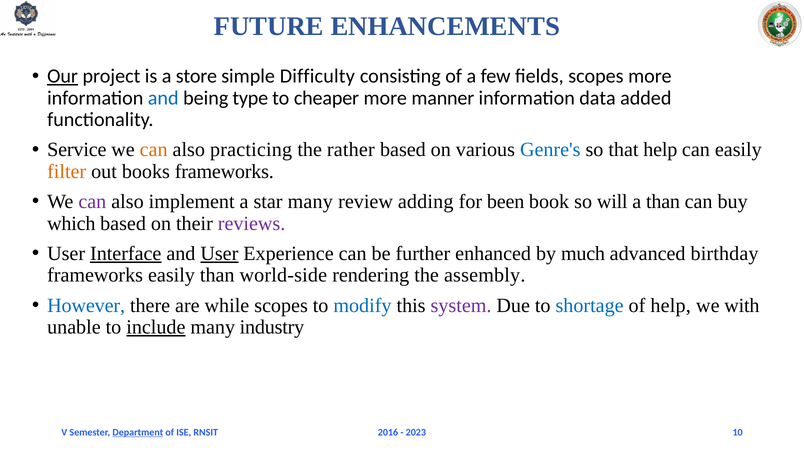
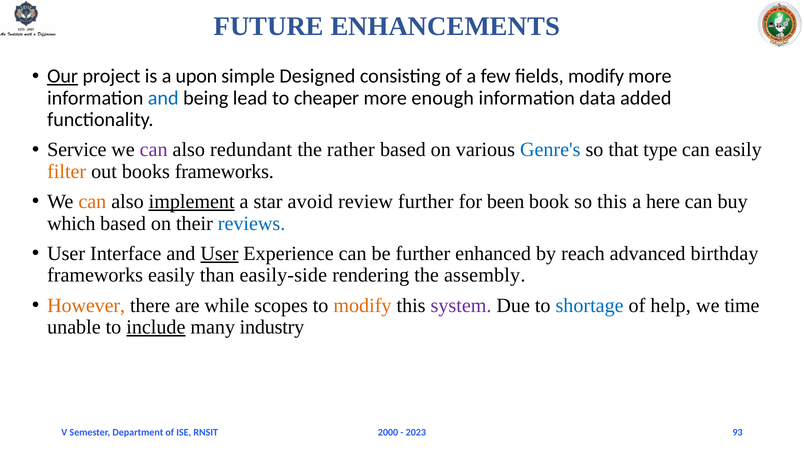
store: store -> upon
Difficulty: Difficulty -> Designed
fields scopes: scopes -> modify
type: type -> lead
manner: manner -> enough
can at (154, 150) colour: orange -> purple
practicing: practicing -> redundant
that help: help -> type
can at (92, 201) colour: purple -> orange
implement underline: none -> present
star many: many -> avoid
review adding: adding -> further
so will: will -> this
a than: than -> here
reviews colour: purple -> blue
Interface underline: present -> none
much: much -> reach
world-side: world-side -> easily-side
However colour: blue -> orange
modify at (362, 305) colour: blue -> orange
with: with -> time
2016: 2016 -> 2000
10: 10 -> 93
Department underline: present -> none
